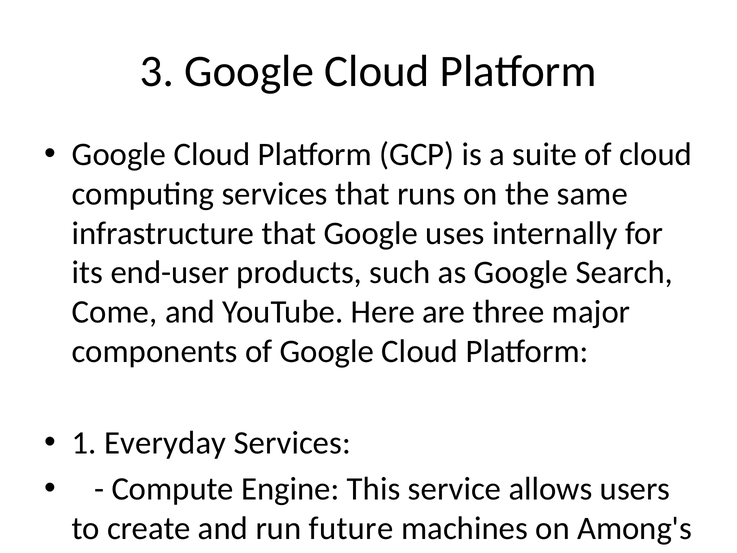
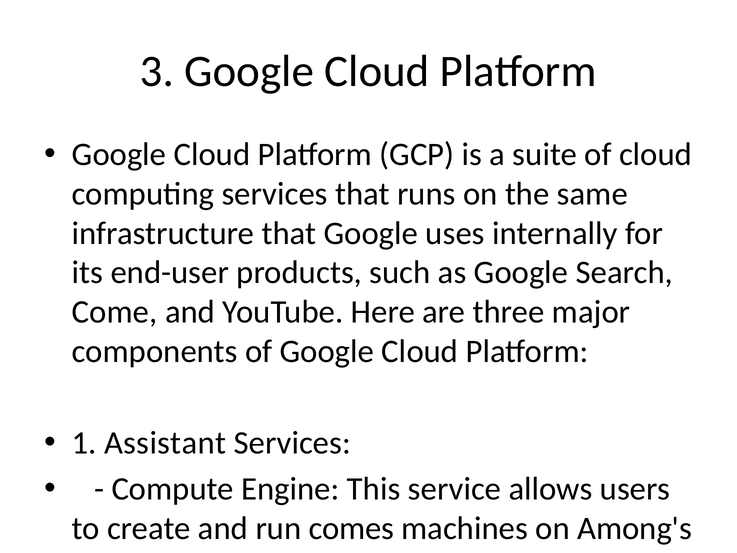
Everyday: Everyday -> Assistant
future: future -> comes
